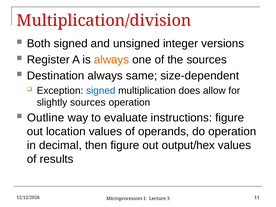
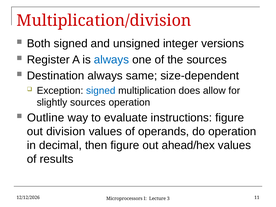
always at (112, 60) colour: orange -> blue
location: location -> division
output/hex: output/hex -> ahead/hex
